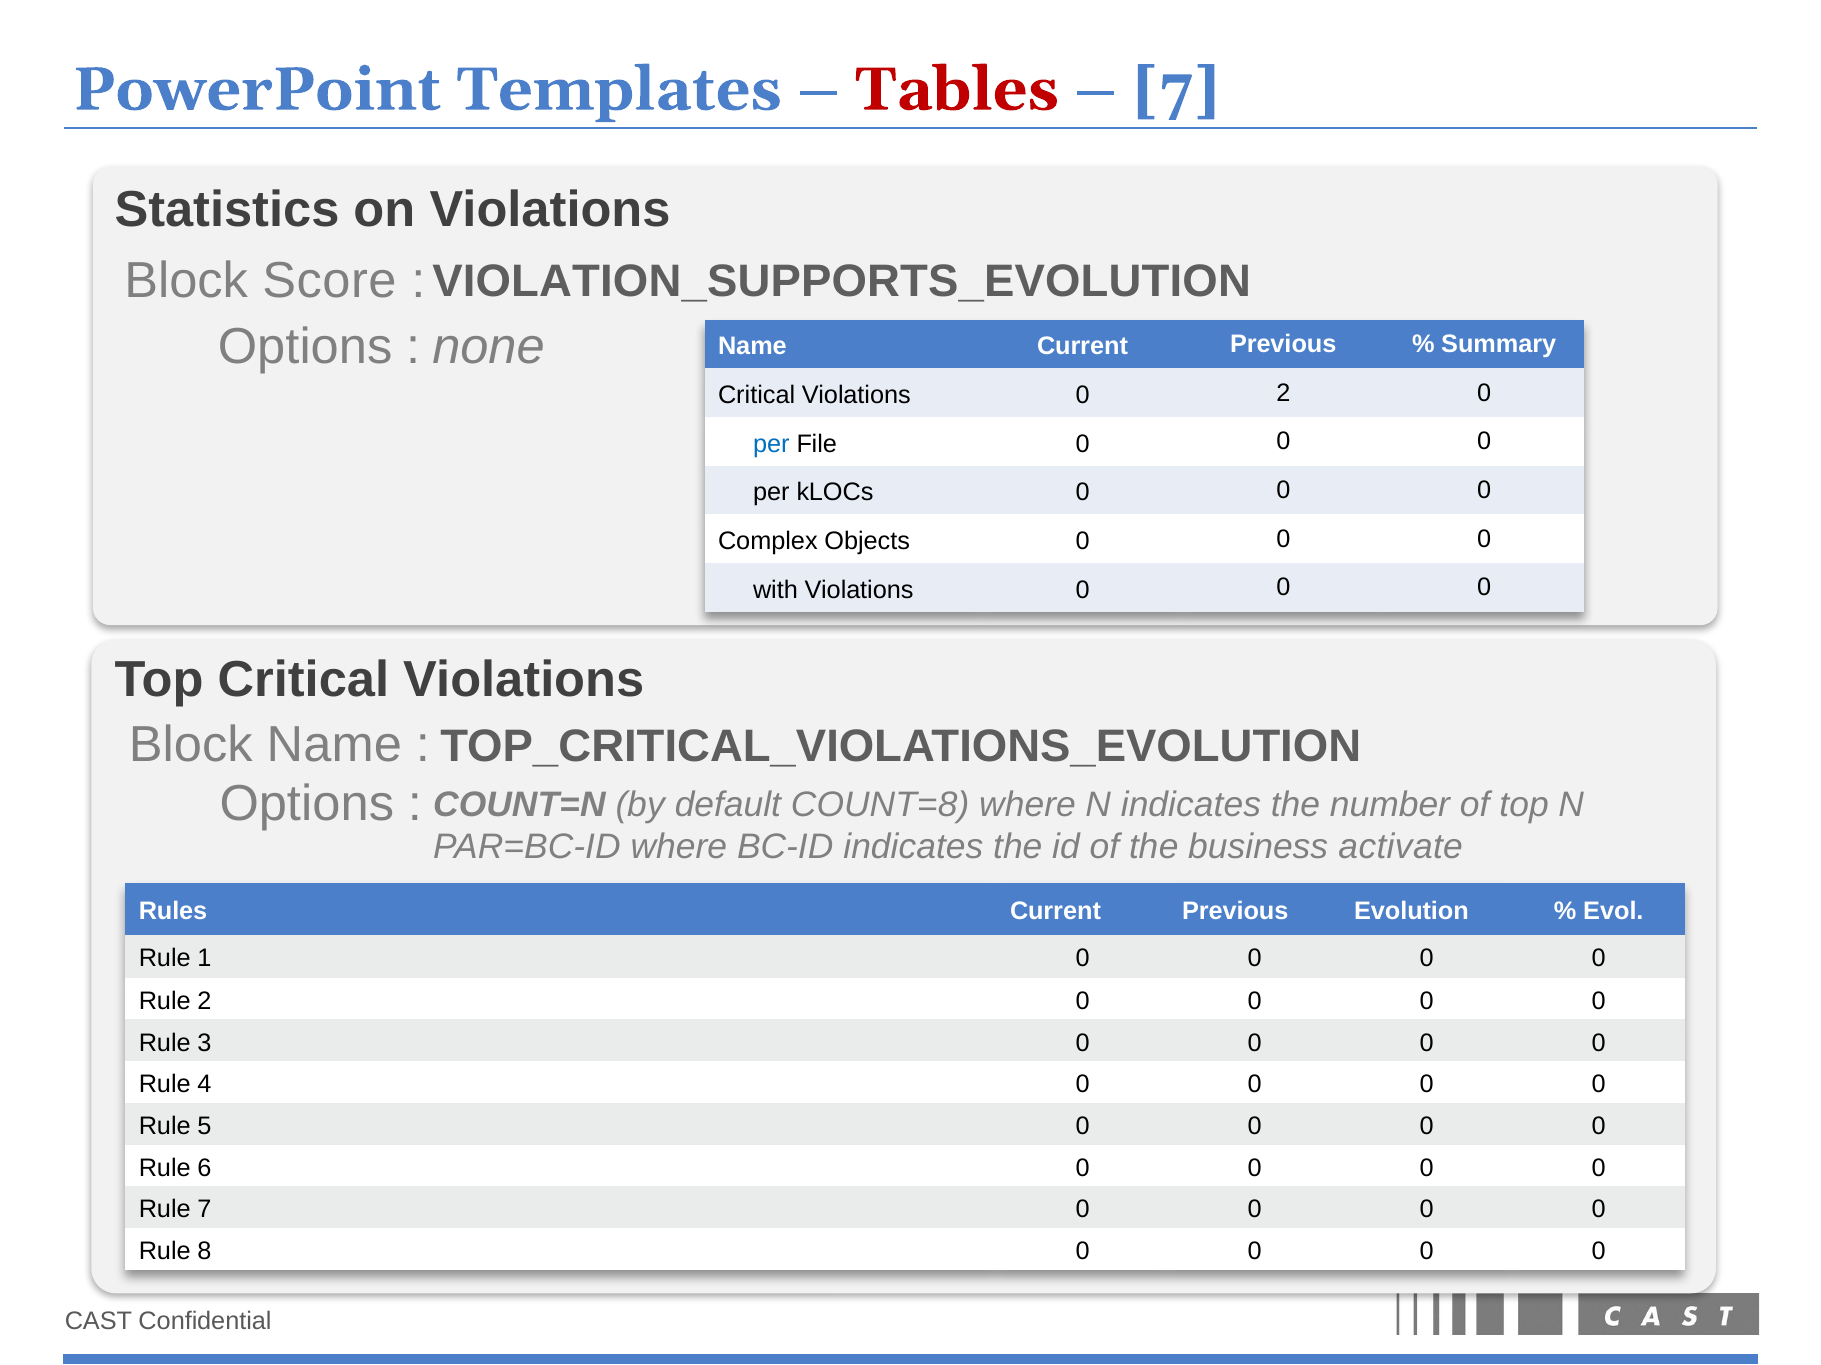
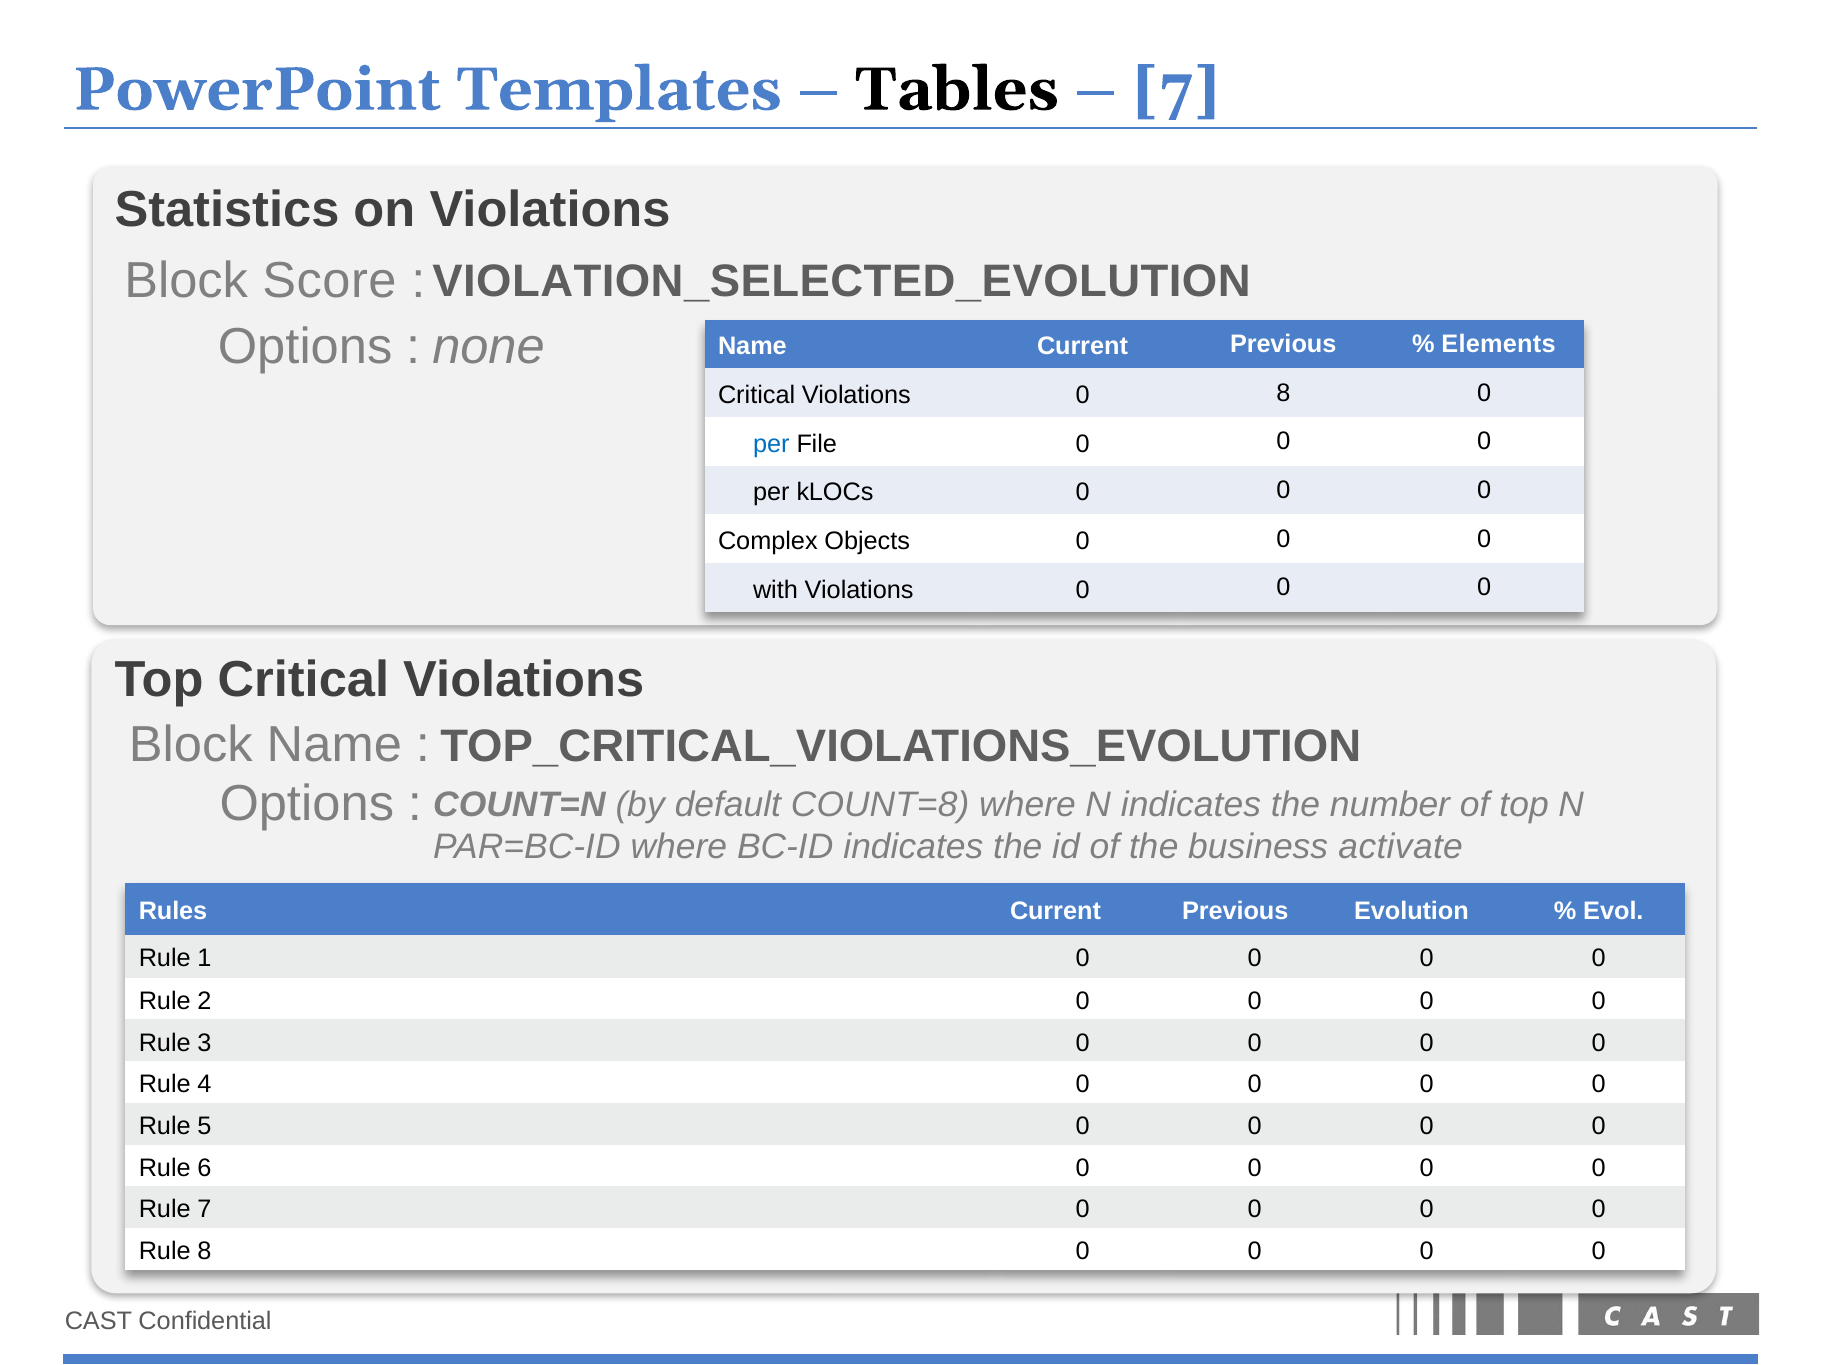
Tables colour: red -> black
VIOLATION_SUPPORTS_EVOLUTION: VIOLATION_SUPPORTS_EVOLUTION -> VIOLATION_SELECTED_EVOLUTION
Summary: Summary -> Elements
0 2: 2 -> 8
